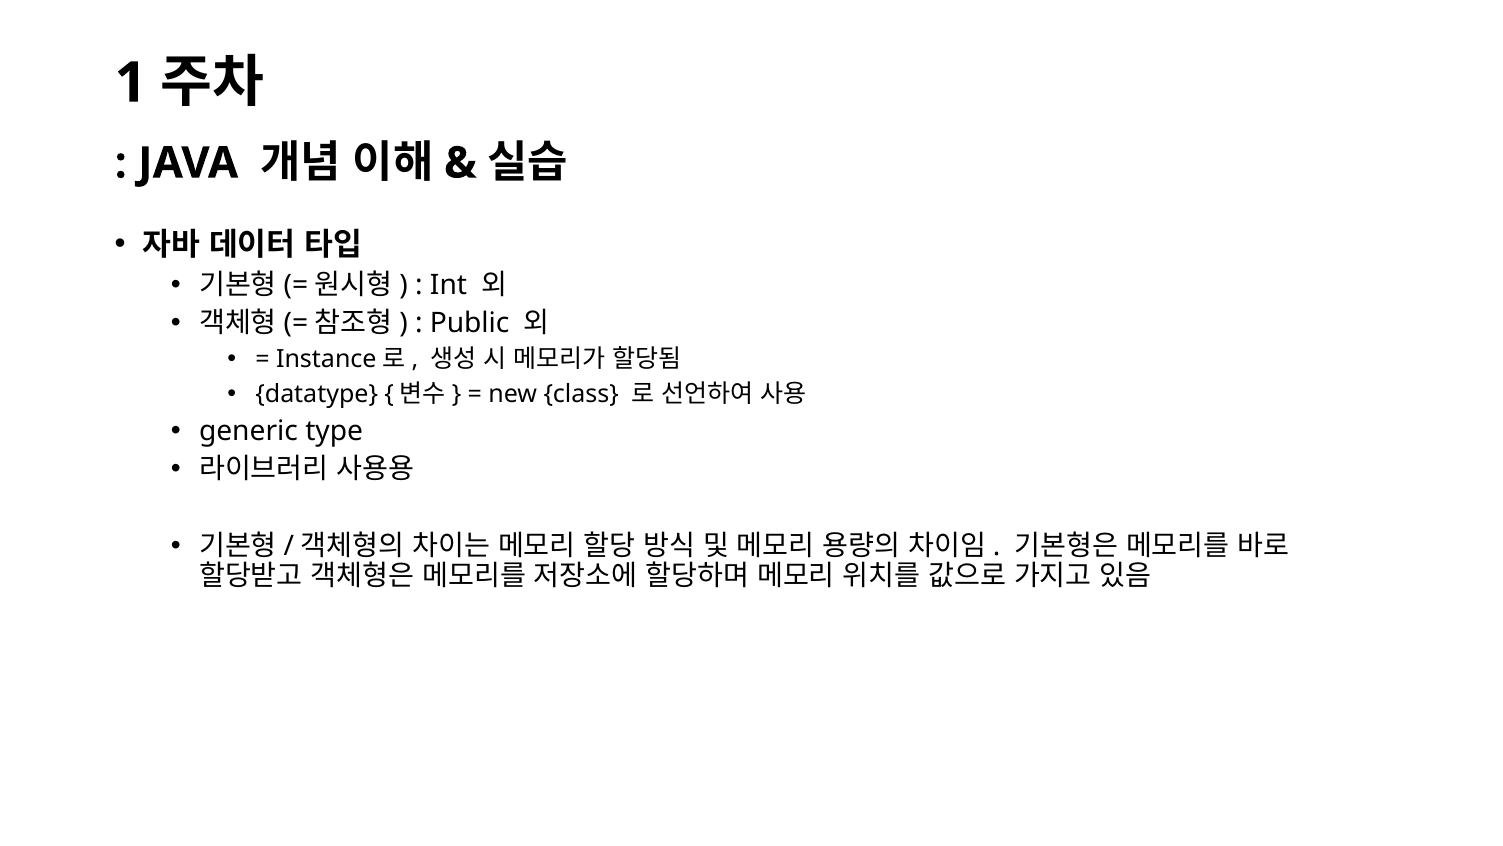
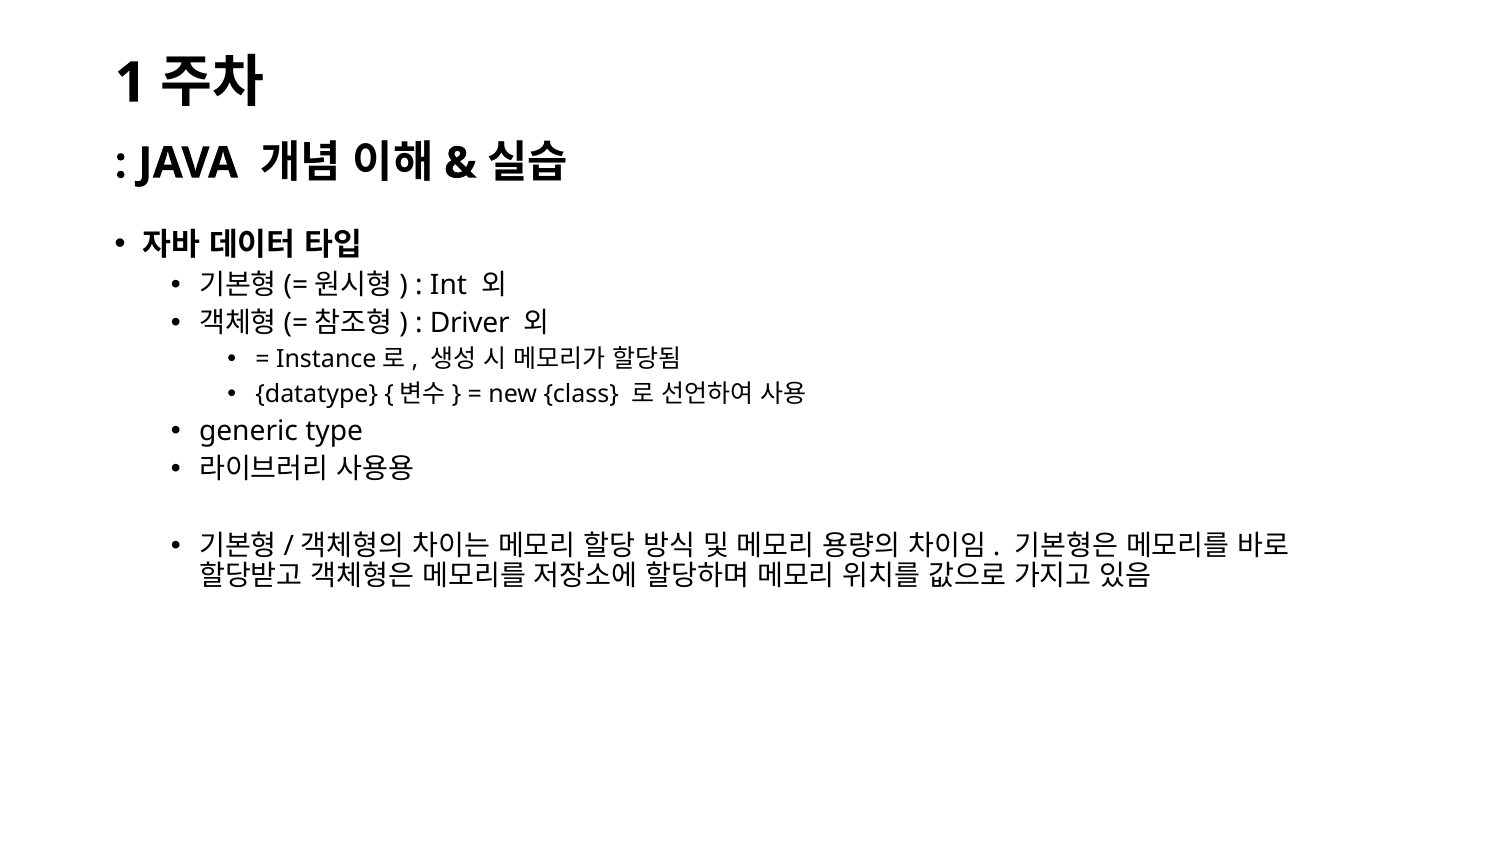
Public: Public -> Driver
